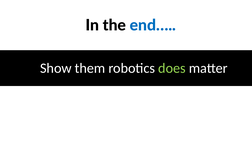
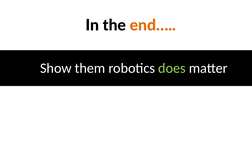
end… colour: blue -> orange
